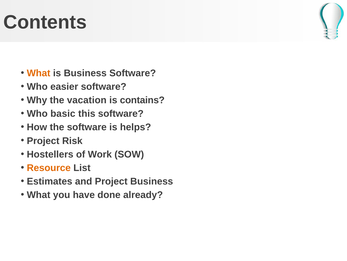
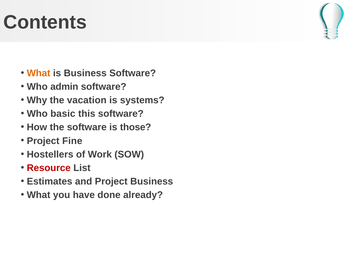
easier: easier -> admin
contains: contains -> systems
helps: helps -> those
Risk: Risk -> Fine
Resource colour: orange -> red
